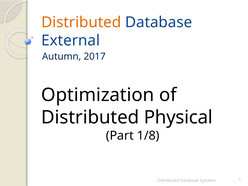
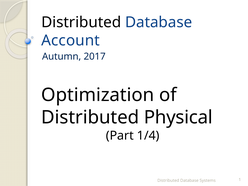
Distributed at (81, 22) colour: orange -> black
External: External -> Account
1/8: 1/8 -> 1/4
